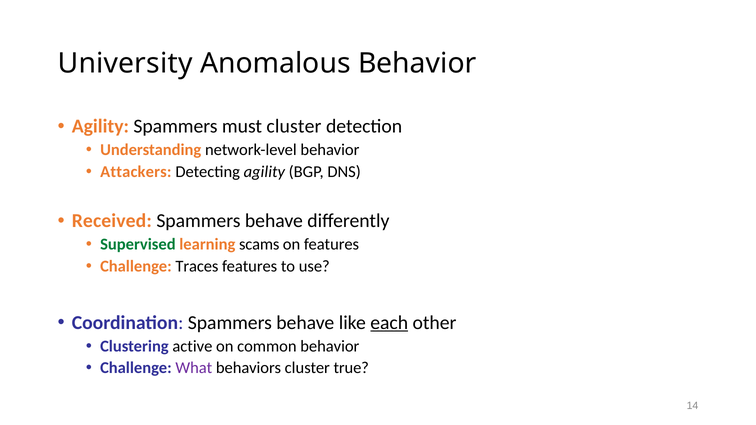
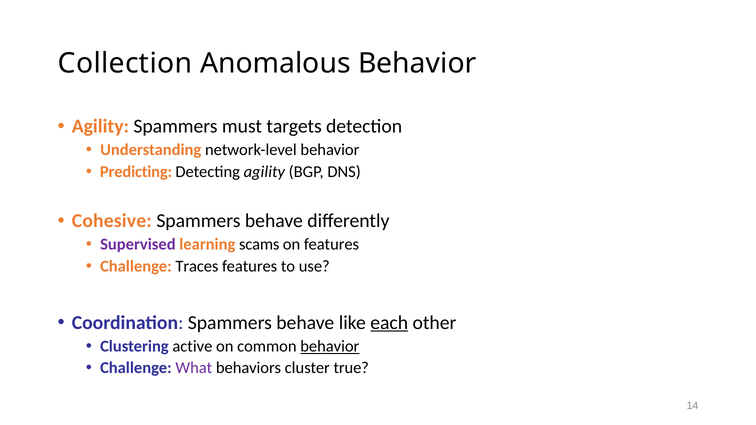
University: University -> Collection
must cluster: cluster -> targets
Attackers: Attackers -> Predicting
Received: Received -> Cohesive
Supervised colour: green -> purple
behavior at (330, 346) underline: none -> present
